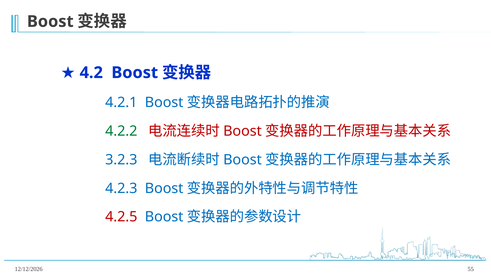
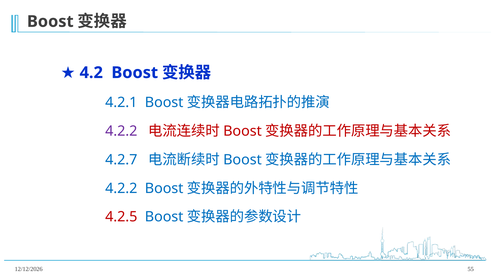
4.2.2 at (121, 131) colour: green -> purple
3.2.3: 3.2.3 -> 4.2.7
4.2.3 at (121, 188): 4.2.3 -> 4.2.2
